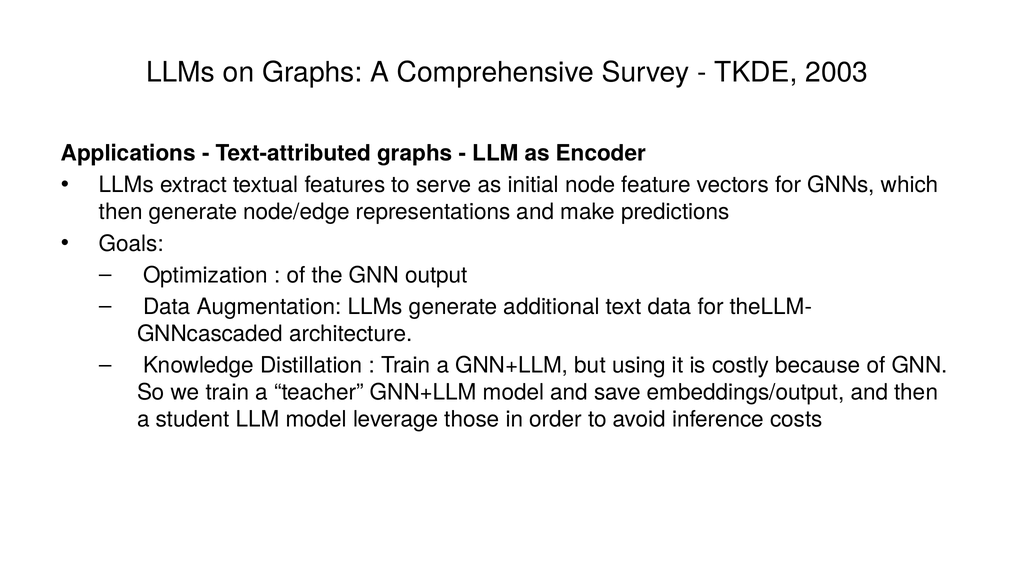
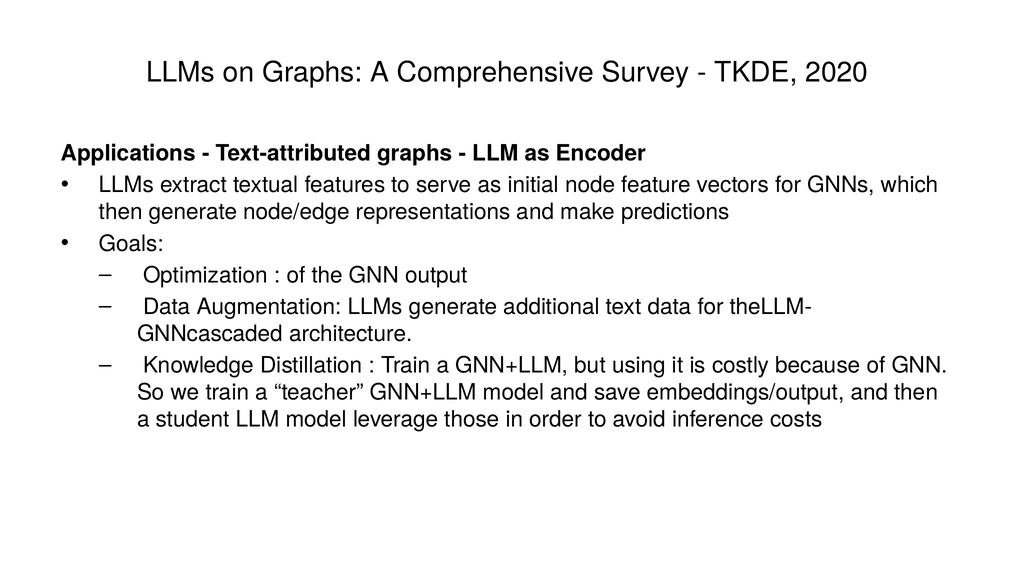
2003: 2003 -> 2020
